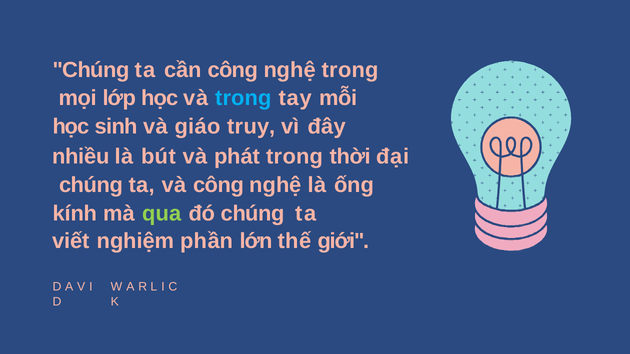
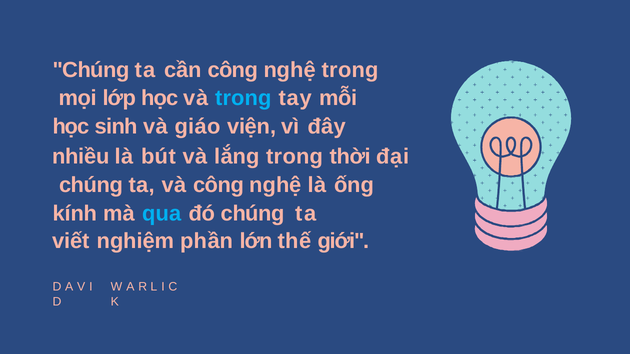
truy: truy -> viện
phát: phát -> lắng
qua colour: light green -> light blue
